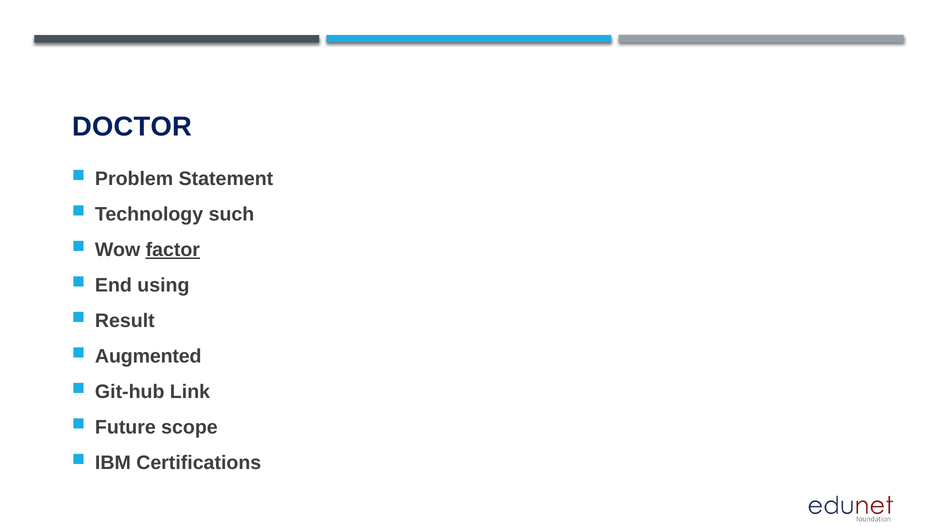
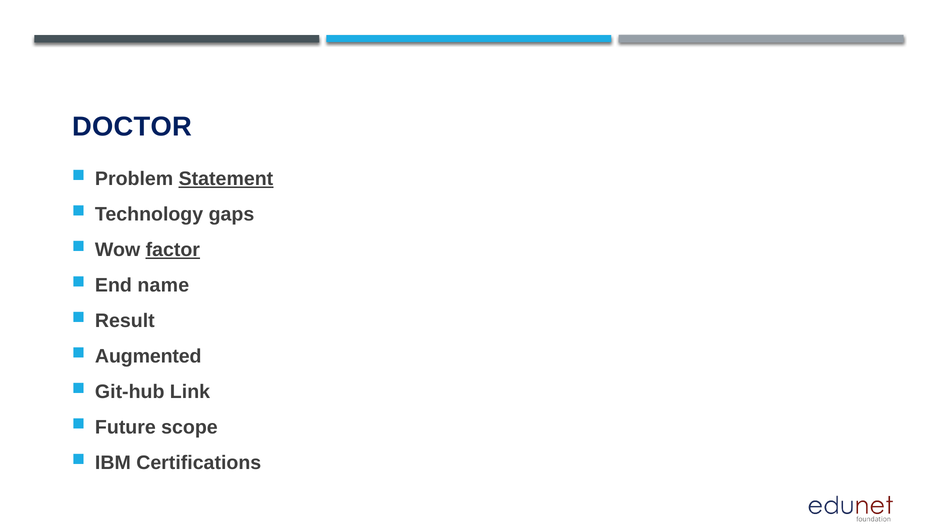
Statement underline: none -> present
such: such -> gaps
using: using -> name
